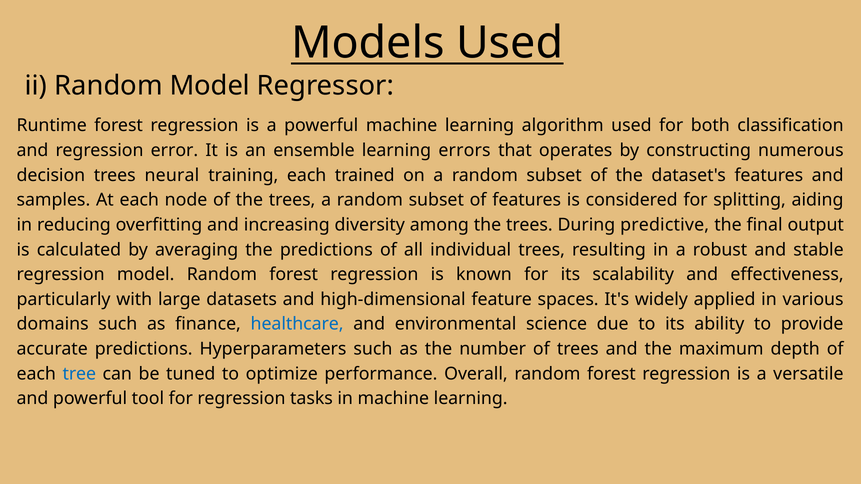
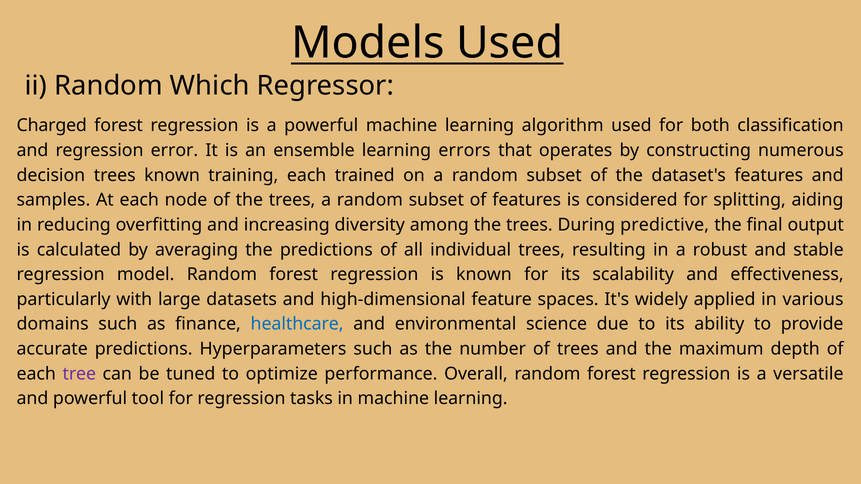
Random Model: Model -> Which
Runtime: Runtime -> Charged
trees neural: neural -> known
tree colour: blue -> purple
